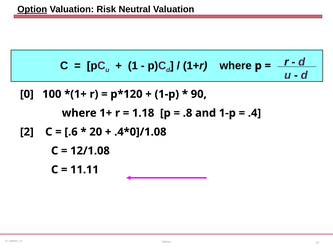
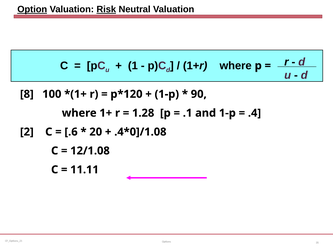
Risk underline: none -> present
0: 0 -> 8
1.18: 1.18 -> 1.28
.8: .8 -> .1
